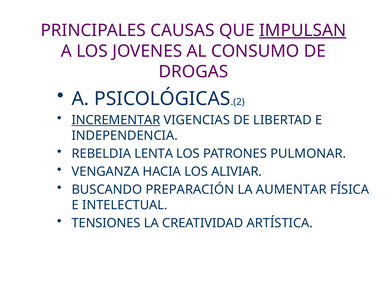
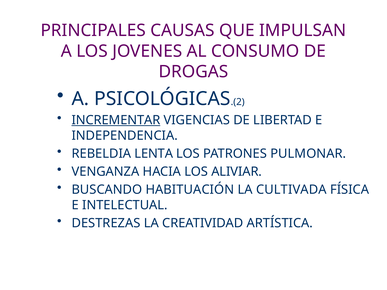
IMPULSAN underline: present -> none
PREPARACIÓN: PREPARACIÓN -> HABITUACIÓN
AUMENTAR: AUMENTAR -> CULTIVADA
TENSIONES: TENSIONES -> DESTREZAS
